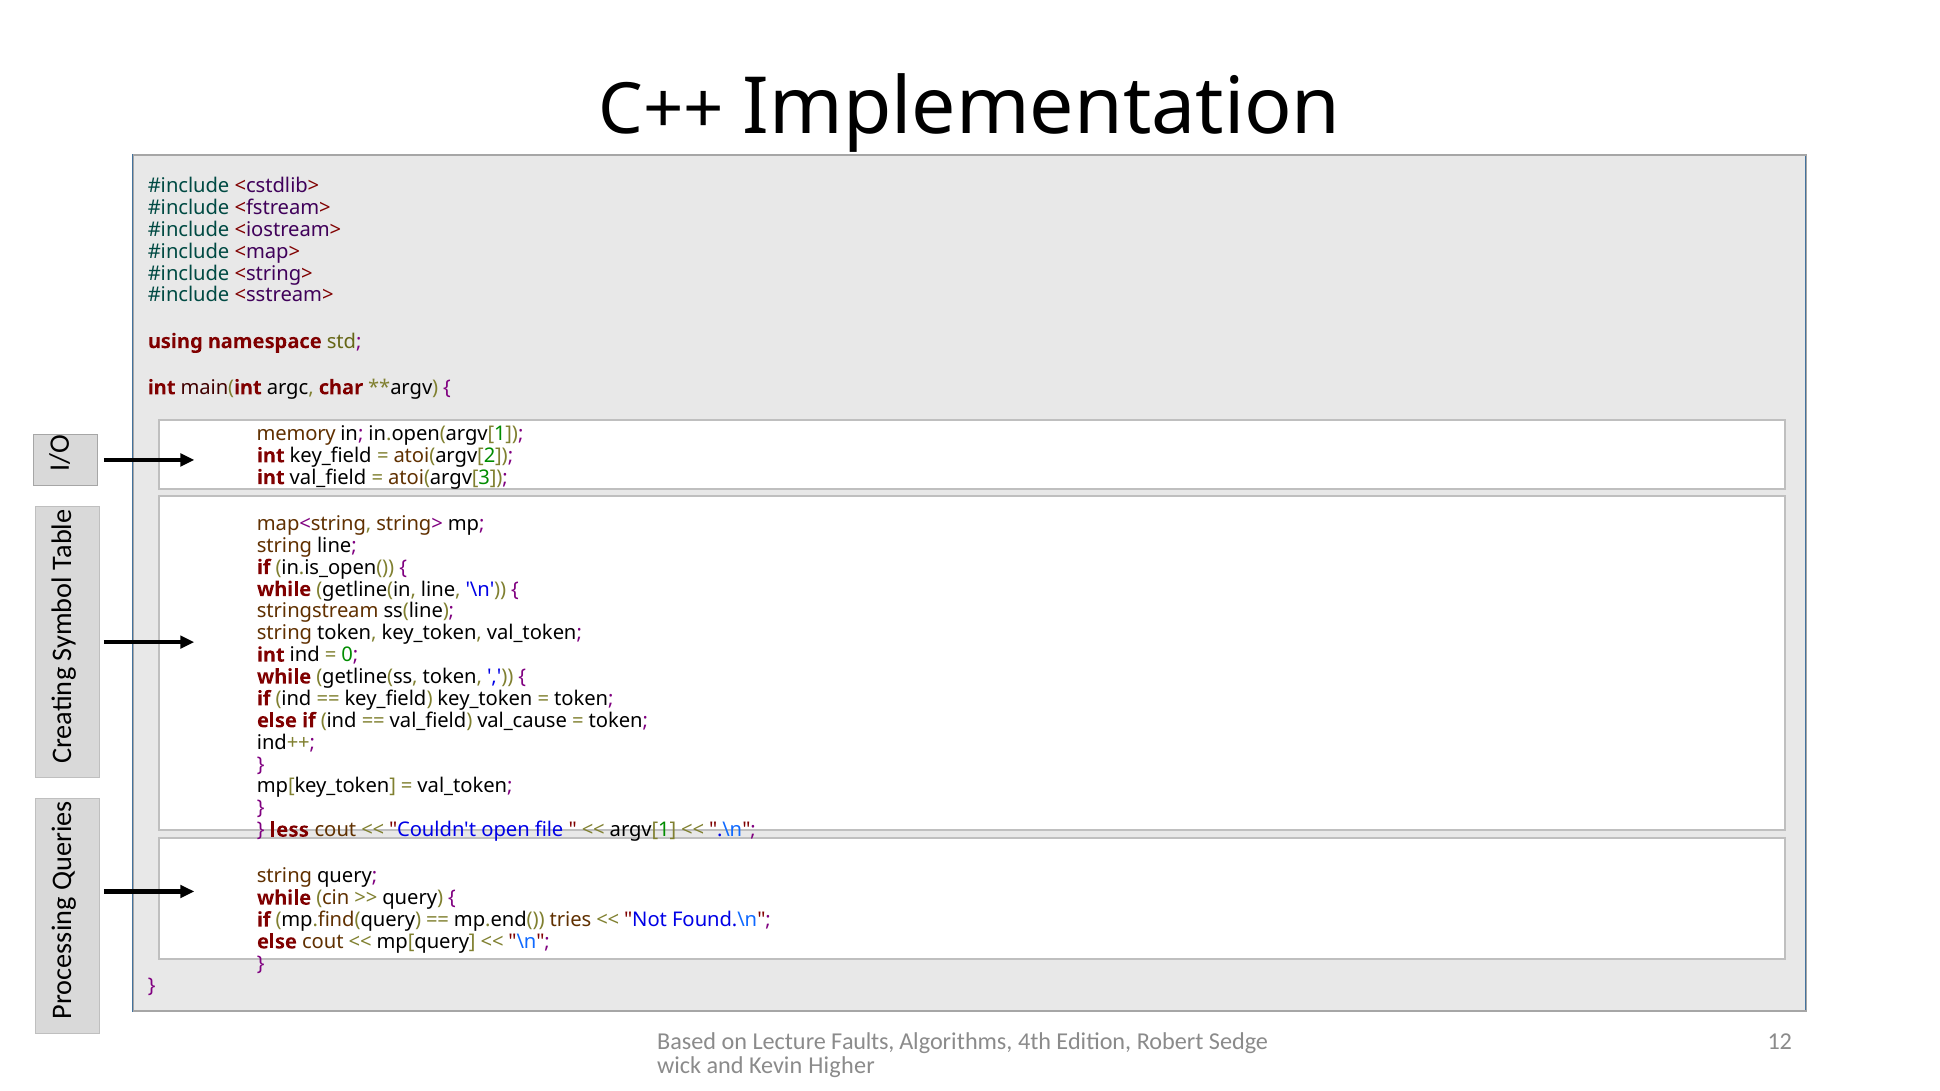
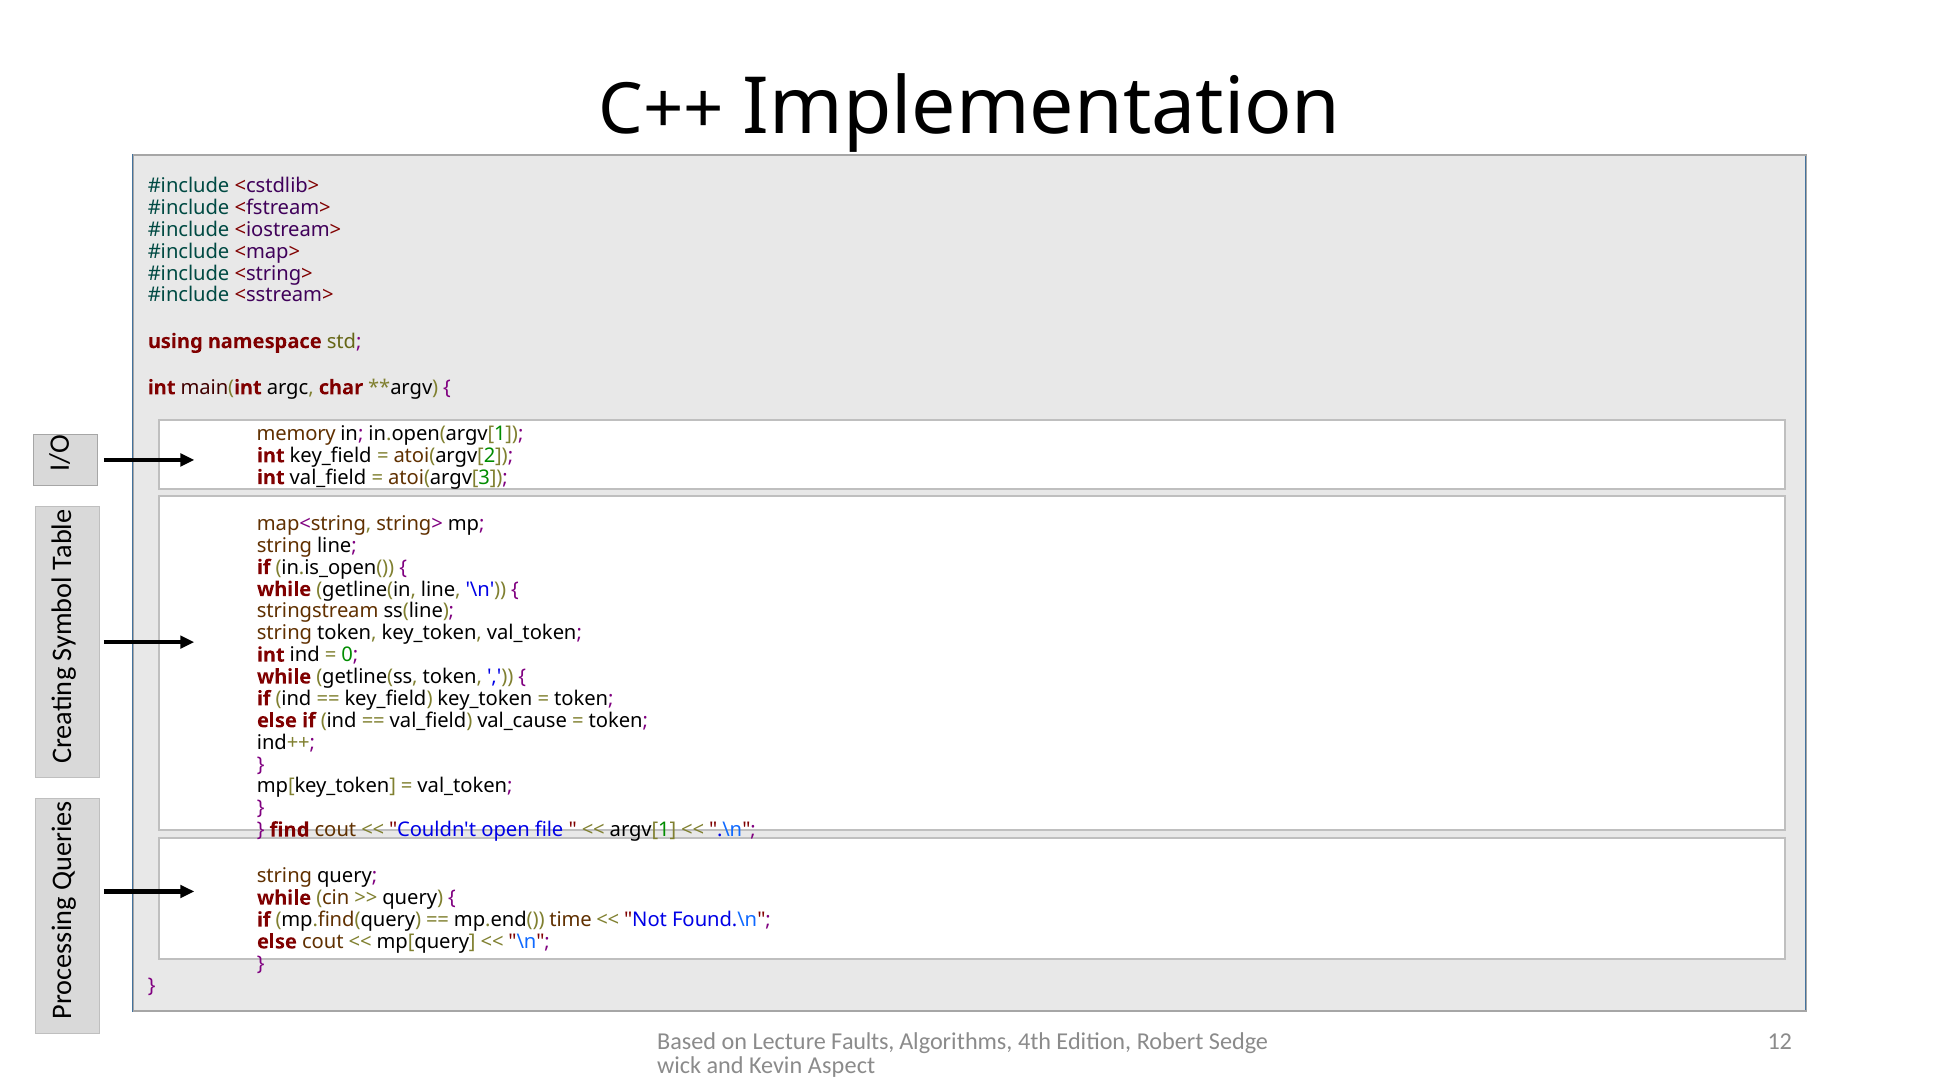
less: less -> find
tries: tries -> time
Higher: Higher -> Aspect
